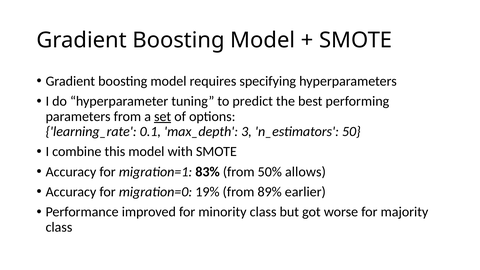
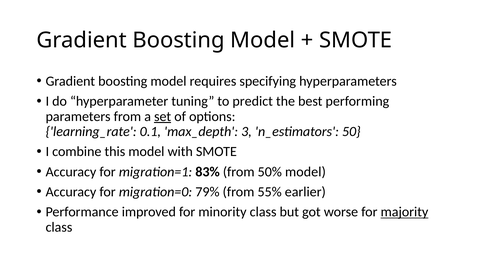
50% allows: allows -> model
19%: 19% -> 79%
89%: 89% -> 55%
majority underline: none -> present
